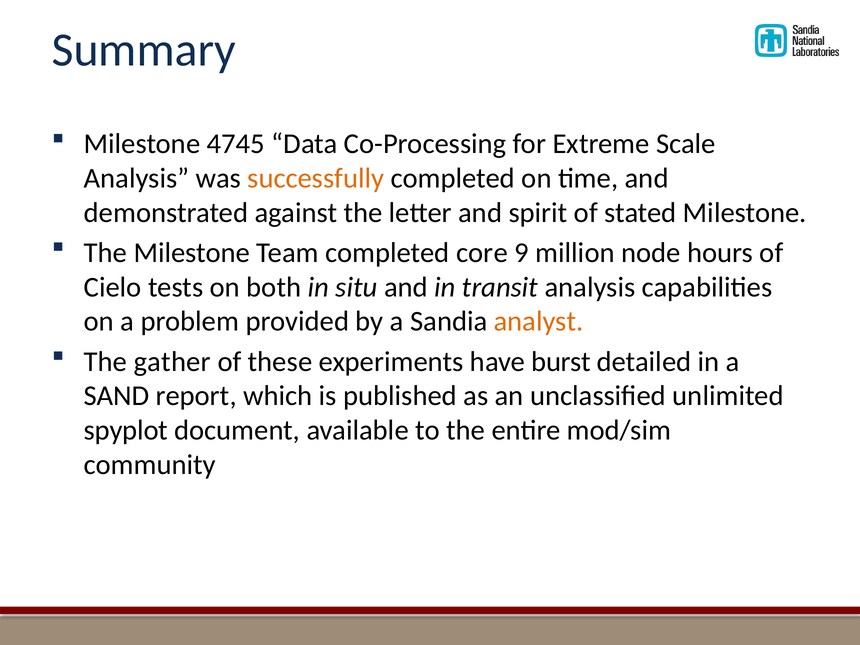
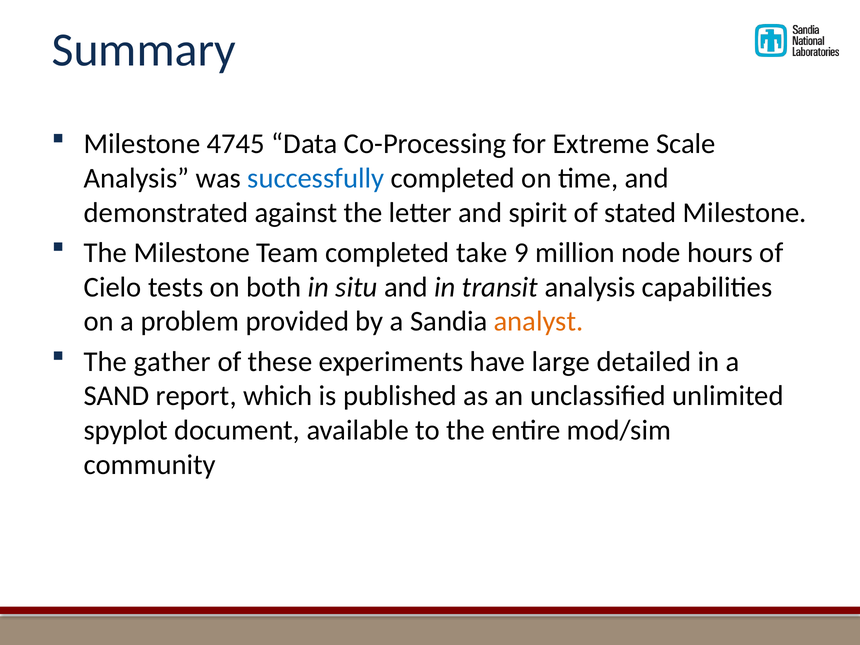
successfully colour: orange -> blue
core: core -> take
burst: burst -> large
